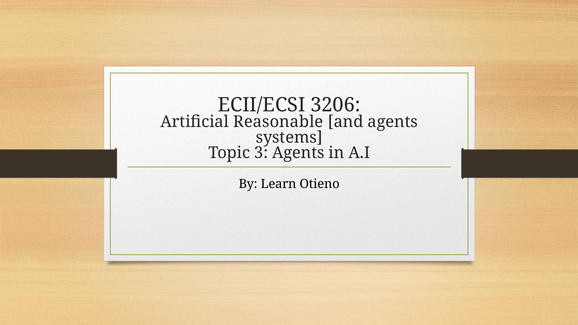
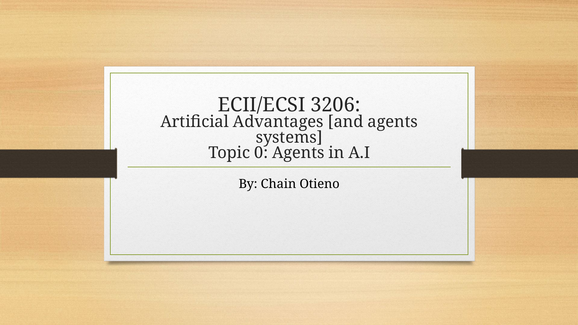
Reasonable: Reasonable -> Advantages
3: 3 -> 0
Learn: Learn -> Chain
